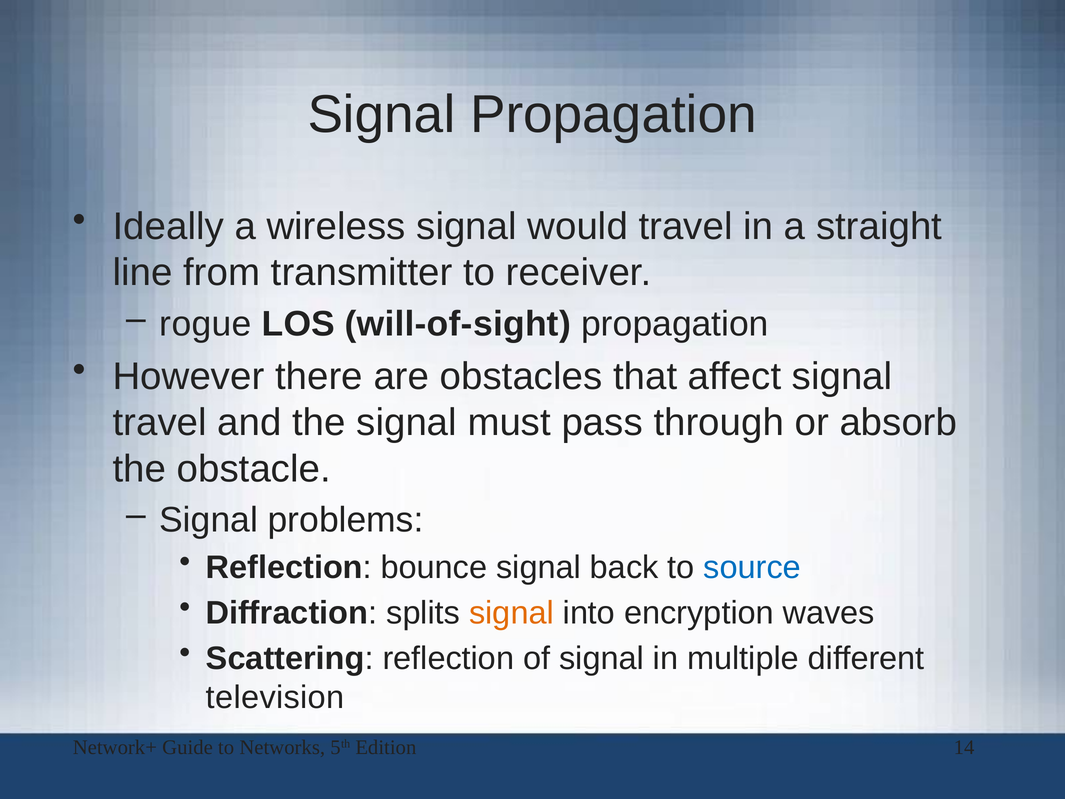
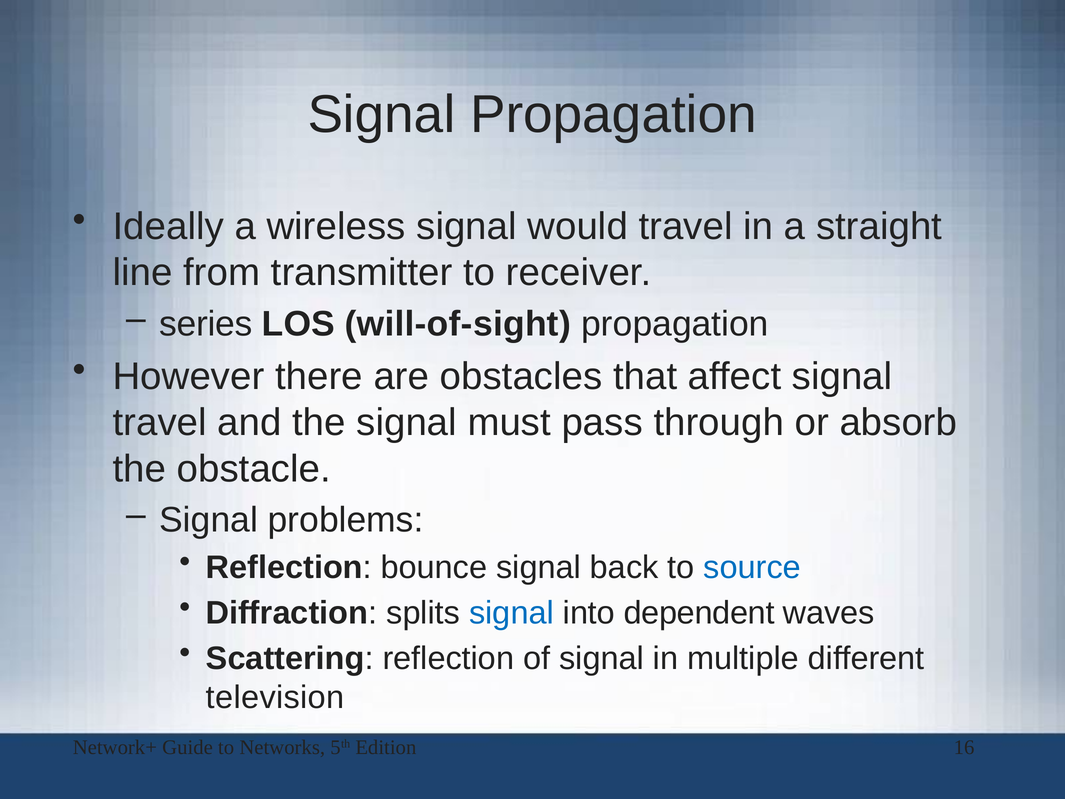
rogue: rogue -> series
signal at (511, 613) colour: orange -> blue
encryption: encryption -> dependent
14: 14 -> 16
